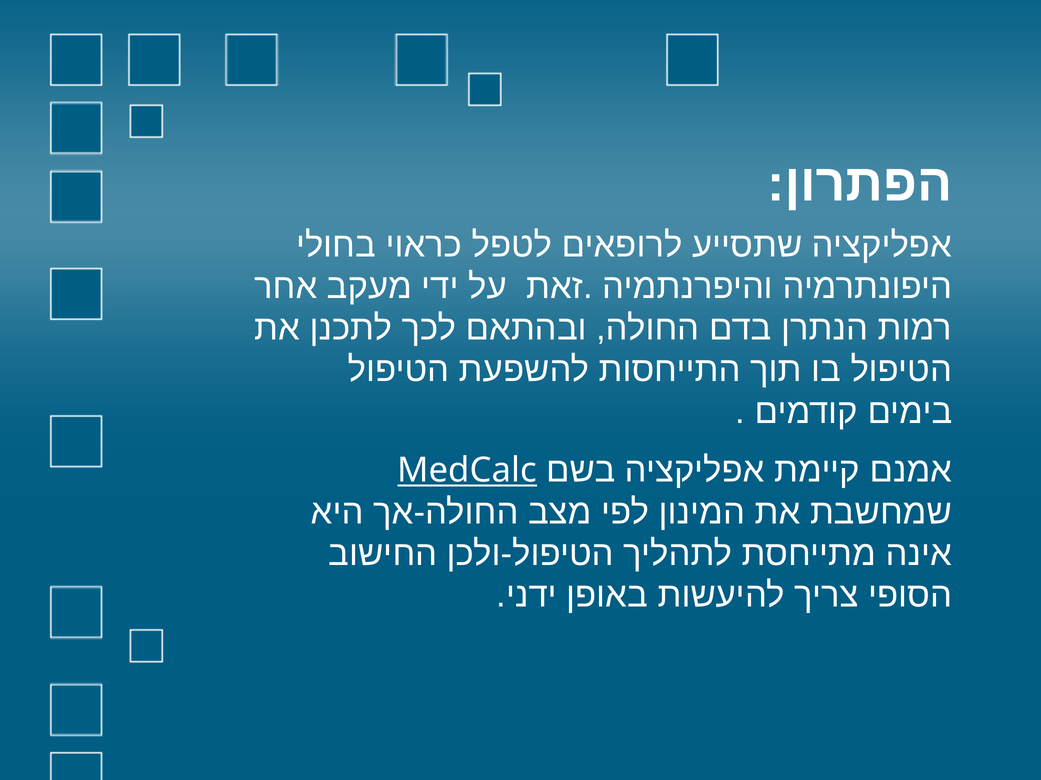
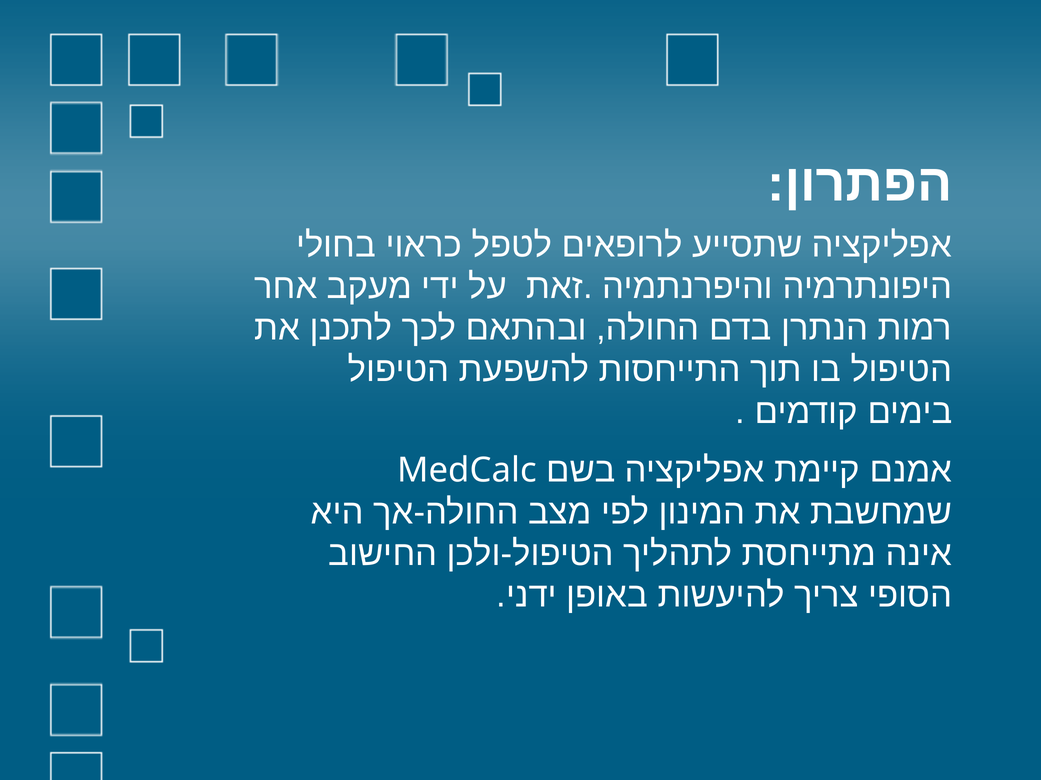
MedCalc underline: present -> none
